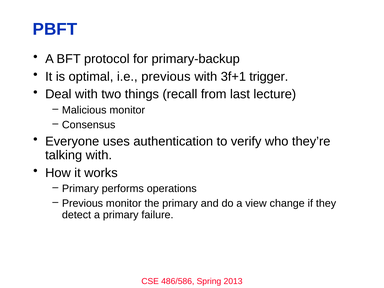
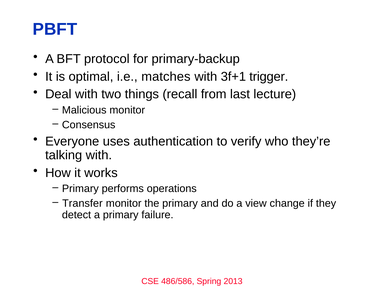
i.e previous: previous -> matches
Previous at (83, 203): Previous -> Transfer
